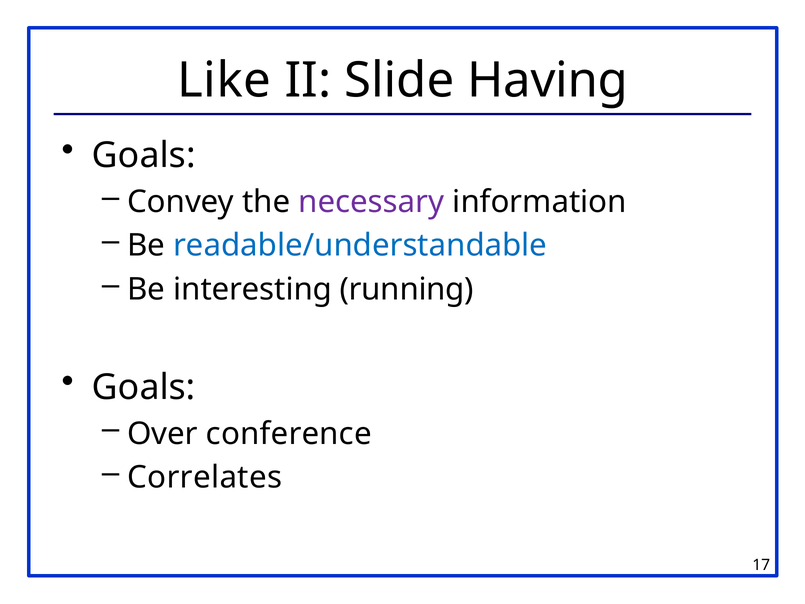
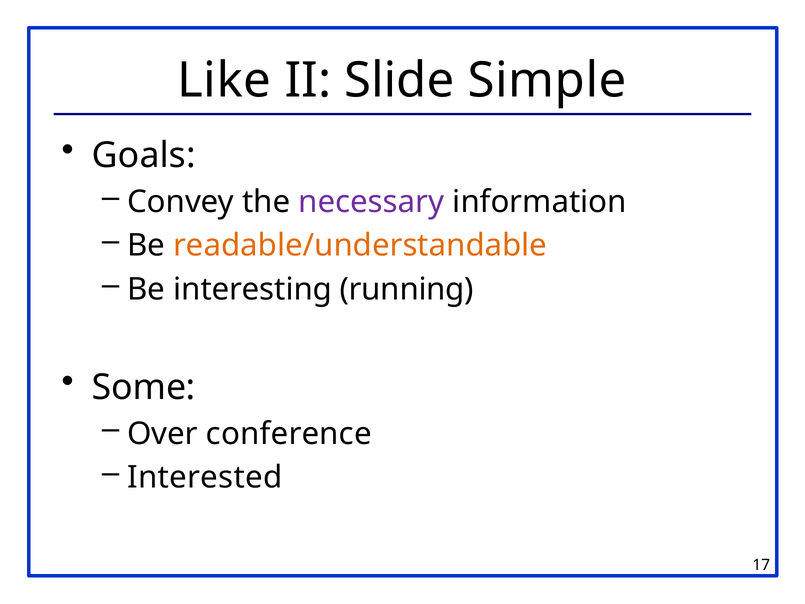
Having: Having -> Simple
readable/understandable colour: blue -> orange
Goals at (144, 387): Goals -> Some
Correlates: Correlates -> Interested
